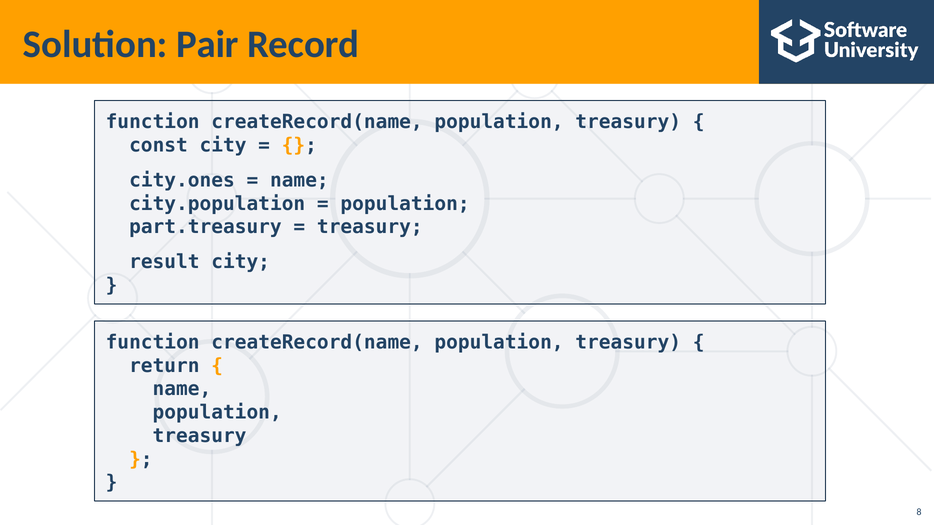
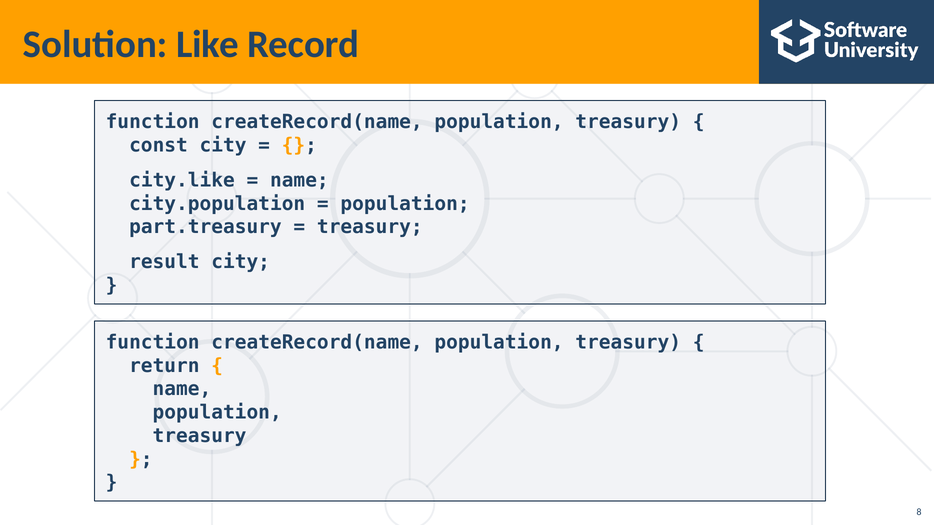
Pair: Pair -> Like
city.ones: city.ones -> city.like
